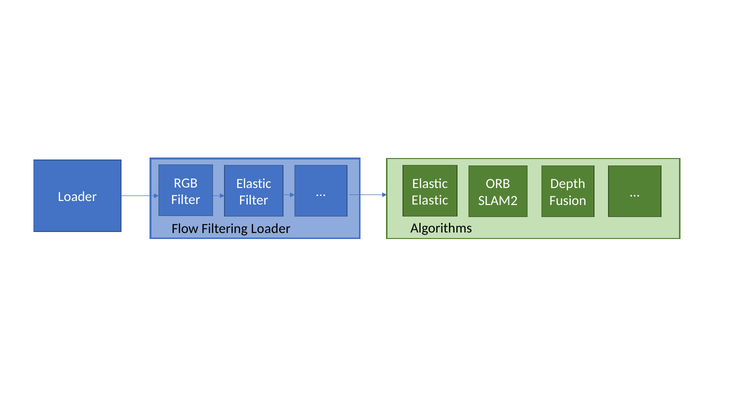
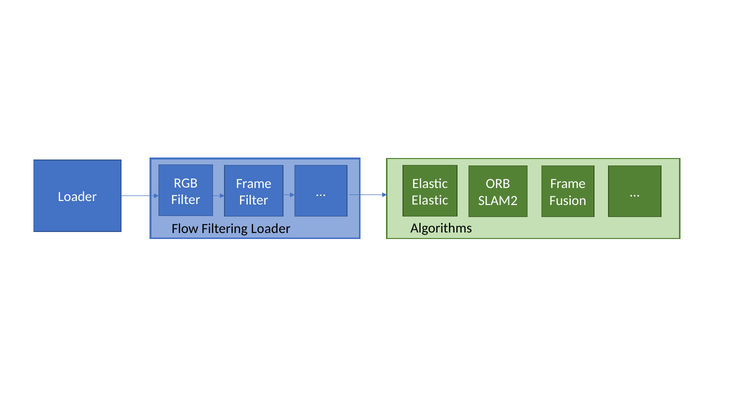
Elastic at (254, 184): Elastic -> Frame
Depth at (568, 184): Depth -> Frame
